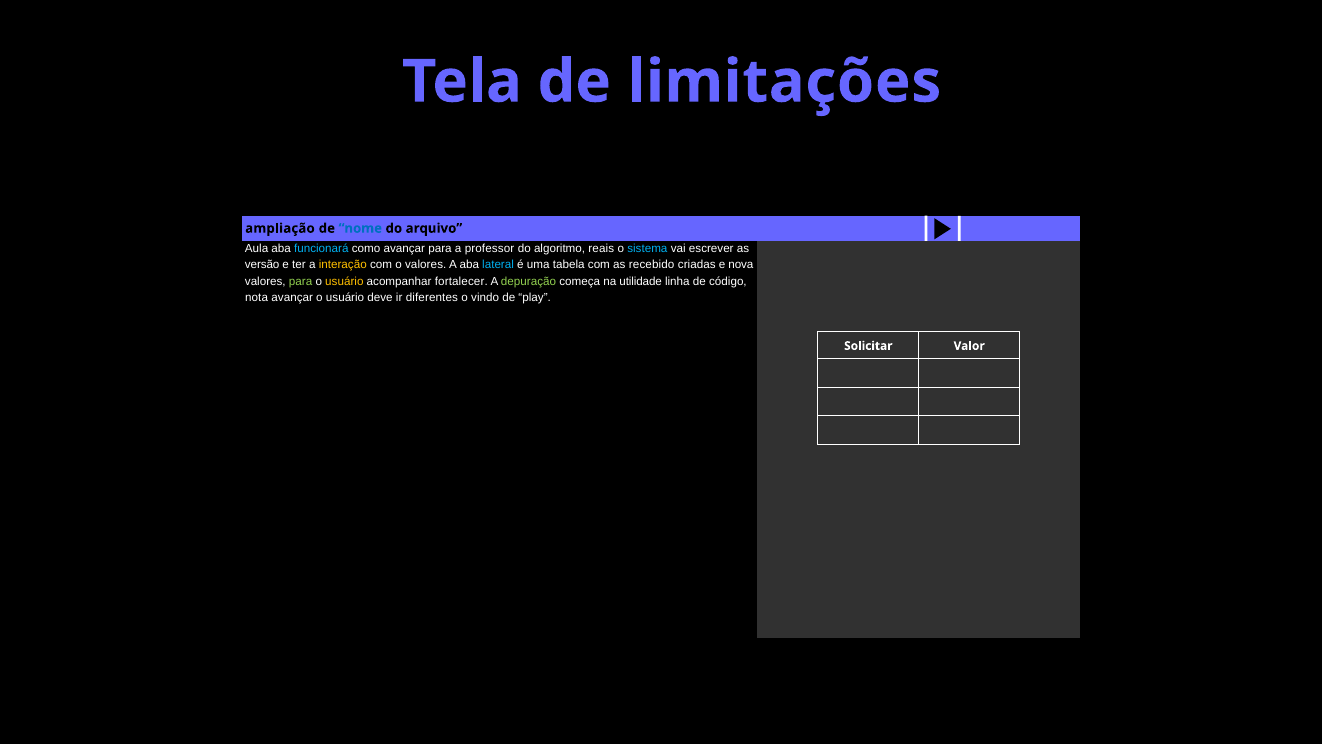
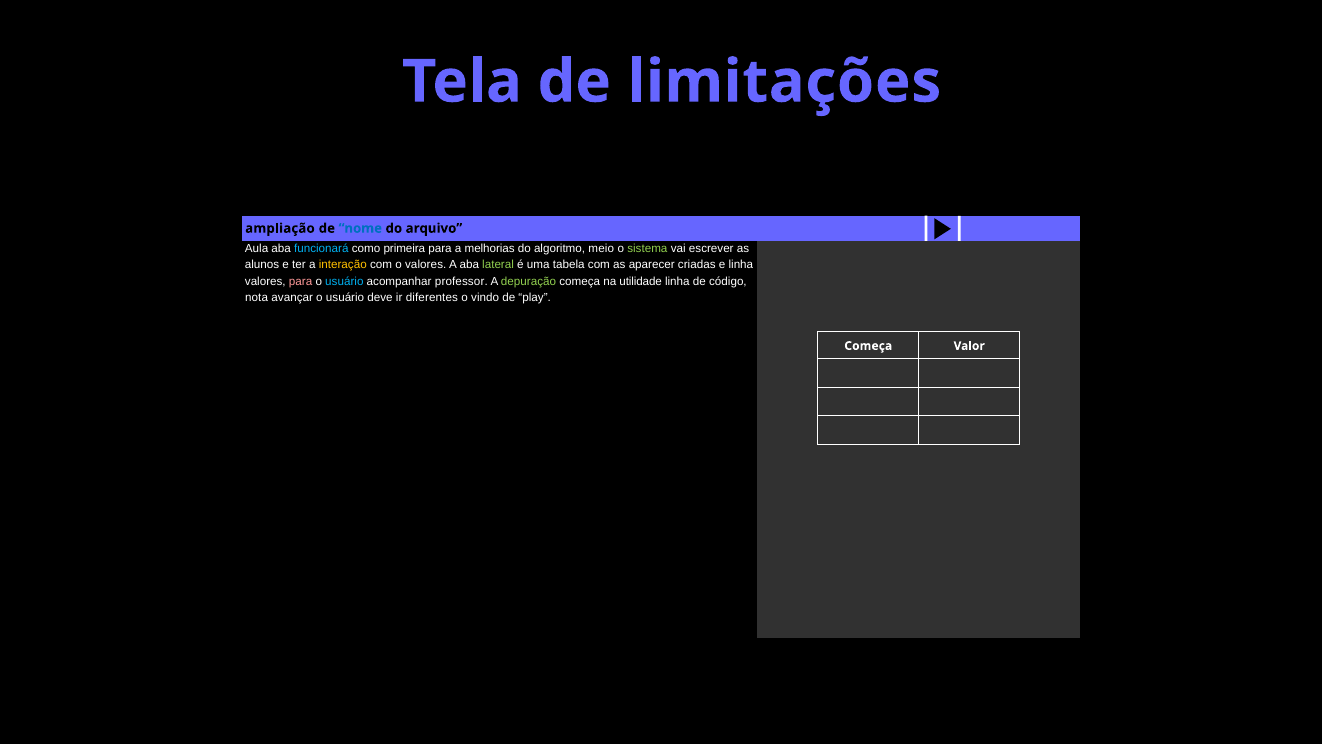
como avançar: avançar -> primeira
professor: professor -> melhorias
reais: reais -> meio
sistema colour: light blue -> light green
versão: versão -> alunos
lateral colour: light blue -> light green
recebido: recebido -> aparecer
e nova: nova -> linha
para at (301, 281) colour: light green -> pink
usuário at (344, 281) colour: yellow -> light blue
fortalecer: fortalecer -> professor
Solicitar at (868, 346): Solicitar -> Começa
